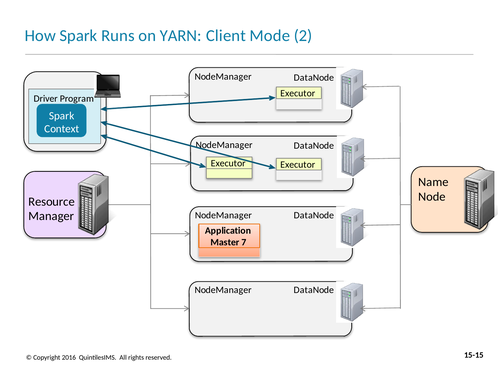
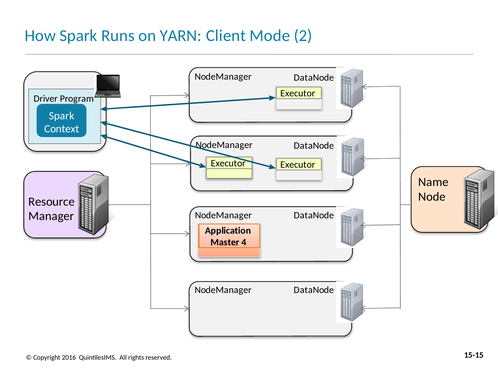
7: 7 -> 4
